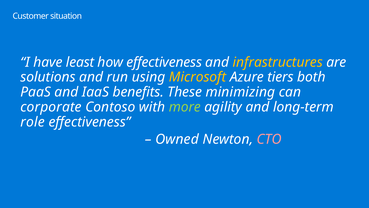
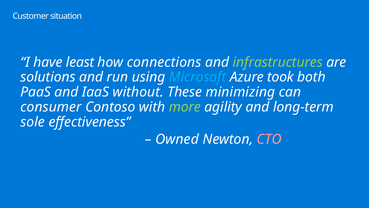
how effectiveness: effectiveness -> connections
infrastructures colour: yellow -> light green
Microsoft colour: yellow -> light blue
tiers: tiers -> took
benefits: benefits -> without
corporate: corporate -> consumer
role: role -> sole
